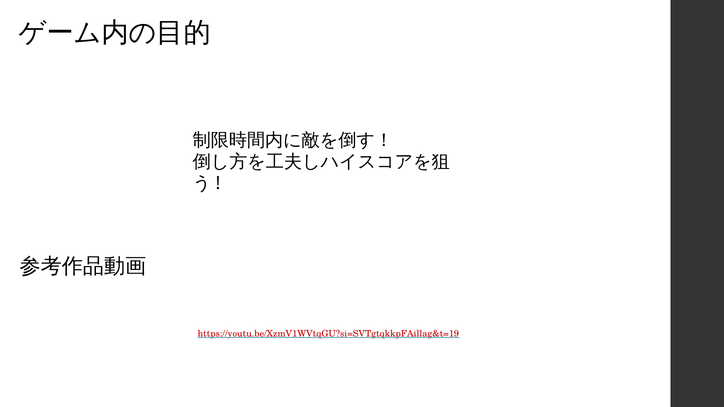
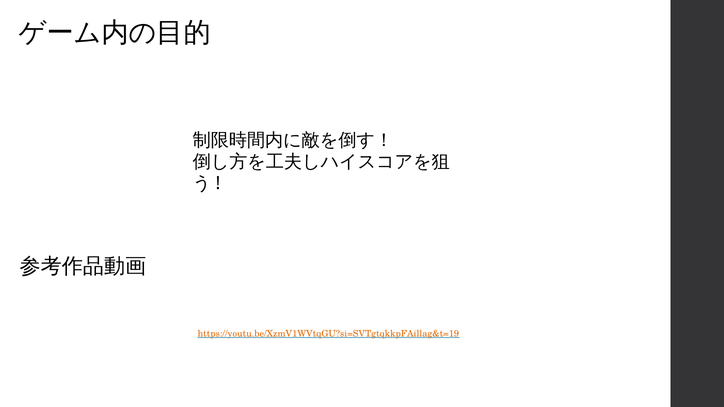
https://youtu.be/XzmV1WVtqGU?si=SVTgtqkkpFAillag&t=19 colour: red -> orange
